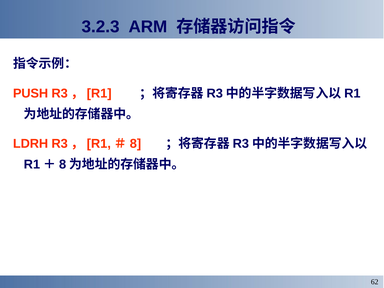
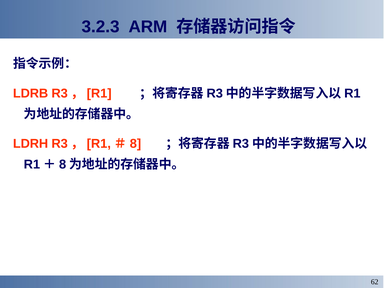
PUSH: PUSH -> LDRB
